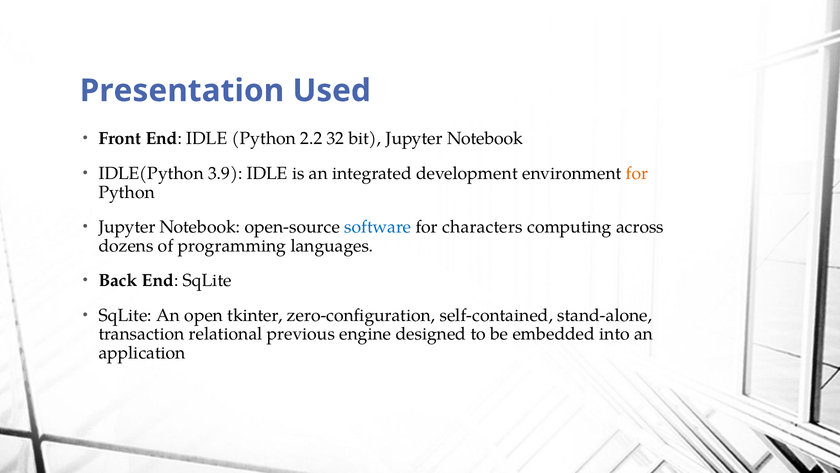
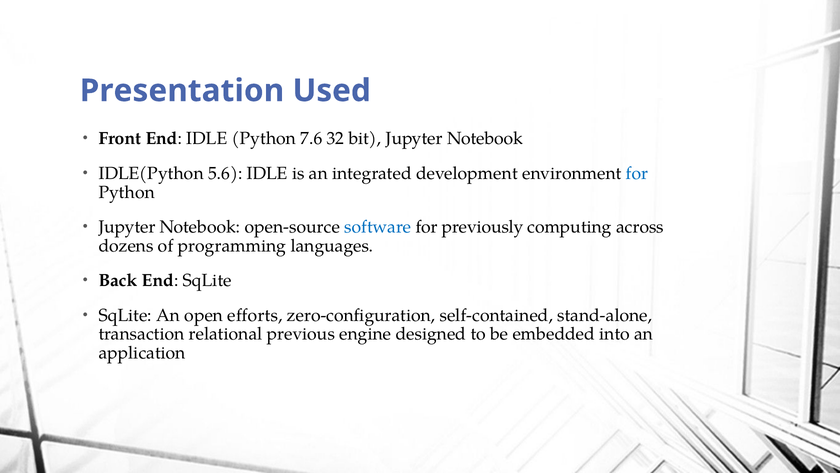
2.2: 2.2 -> 7.6
3.9: 3.9 -> 5.6
for at (637, 173) colour: orange -> blue
characters: characters -> previously
tkinter: tkinter -> efforts
